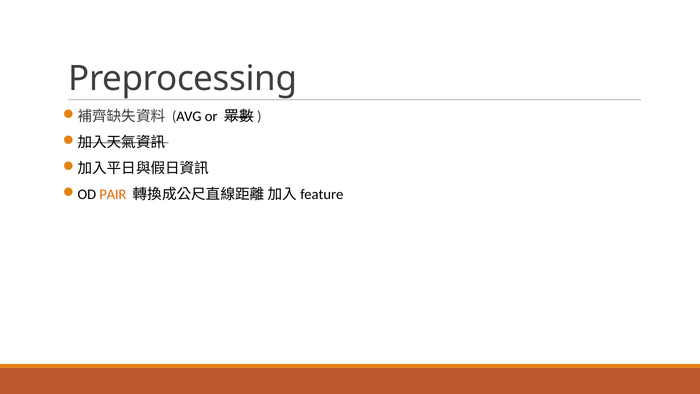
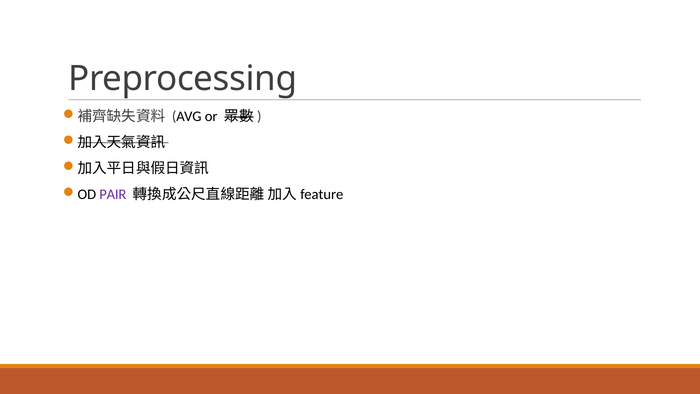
PAIR colour: orange -> purple
